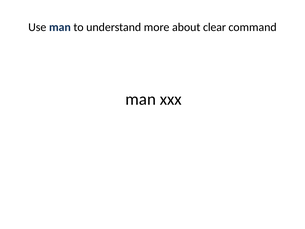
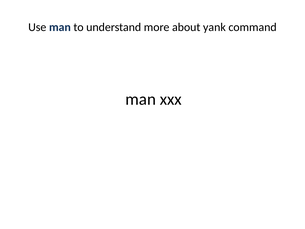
clear: clear -> yank
